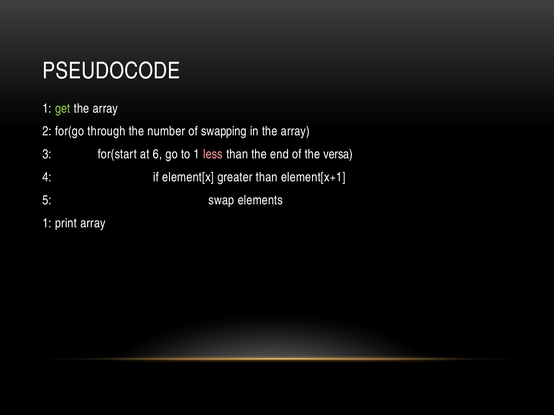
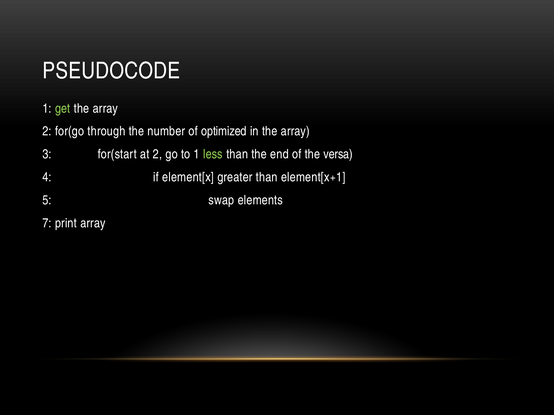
swapping: swapping -> optimized
at 6: 6 -> 2
less colour: pink -> light green
1 at (47, 223): 1 -> 7
